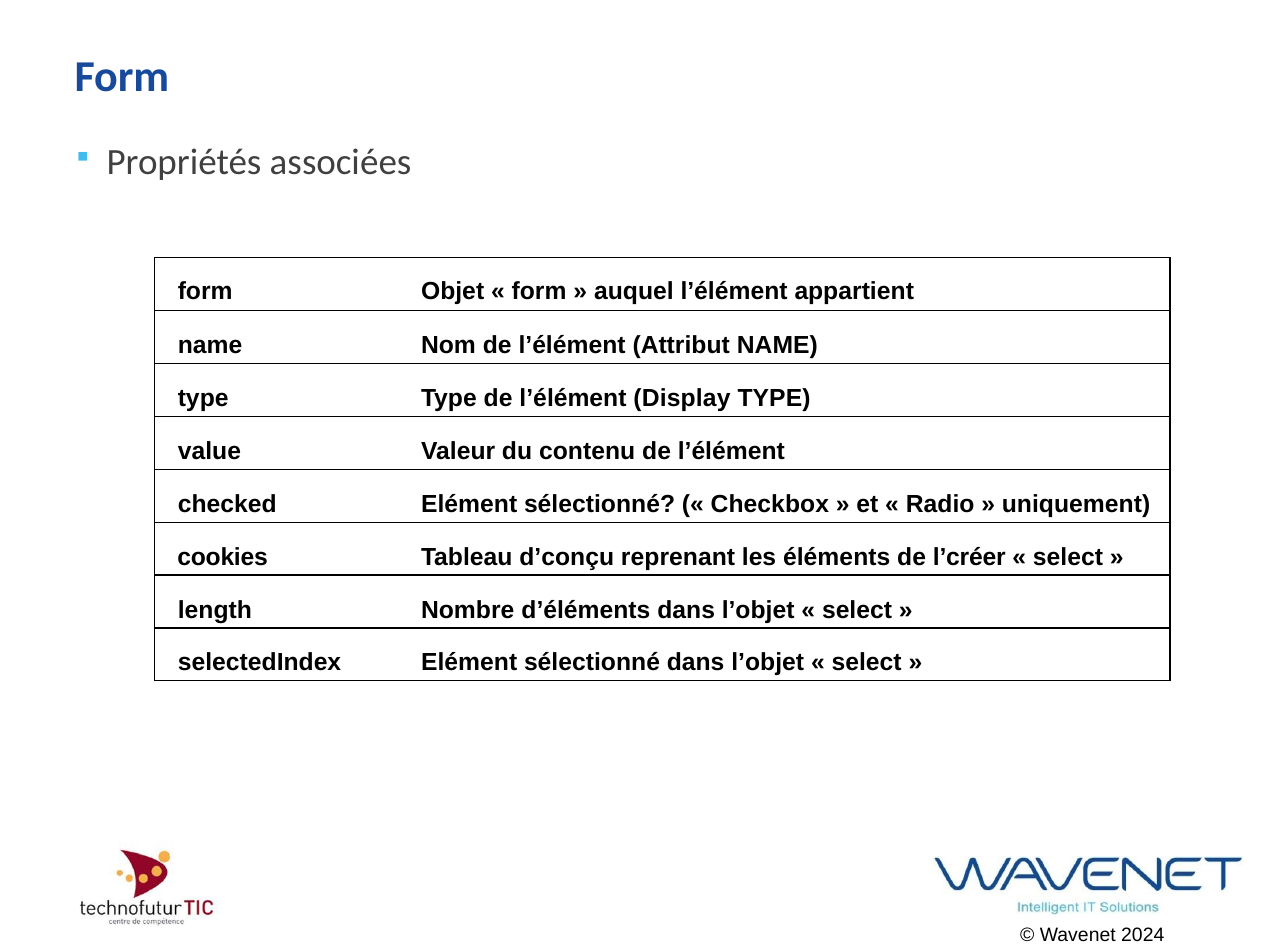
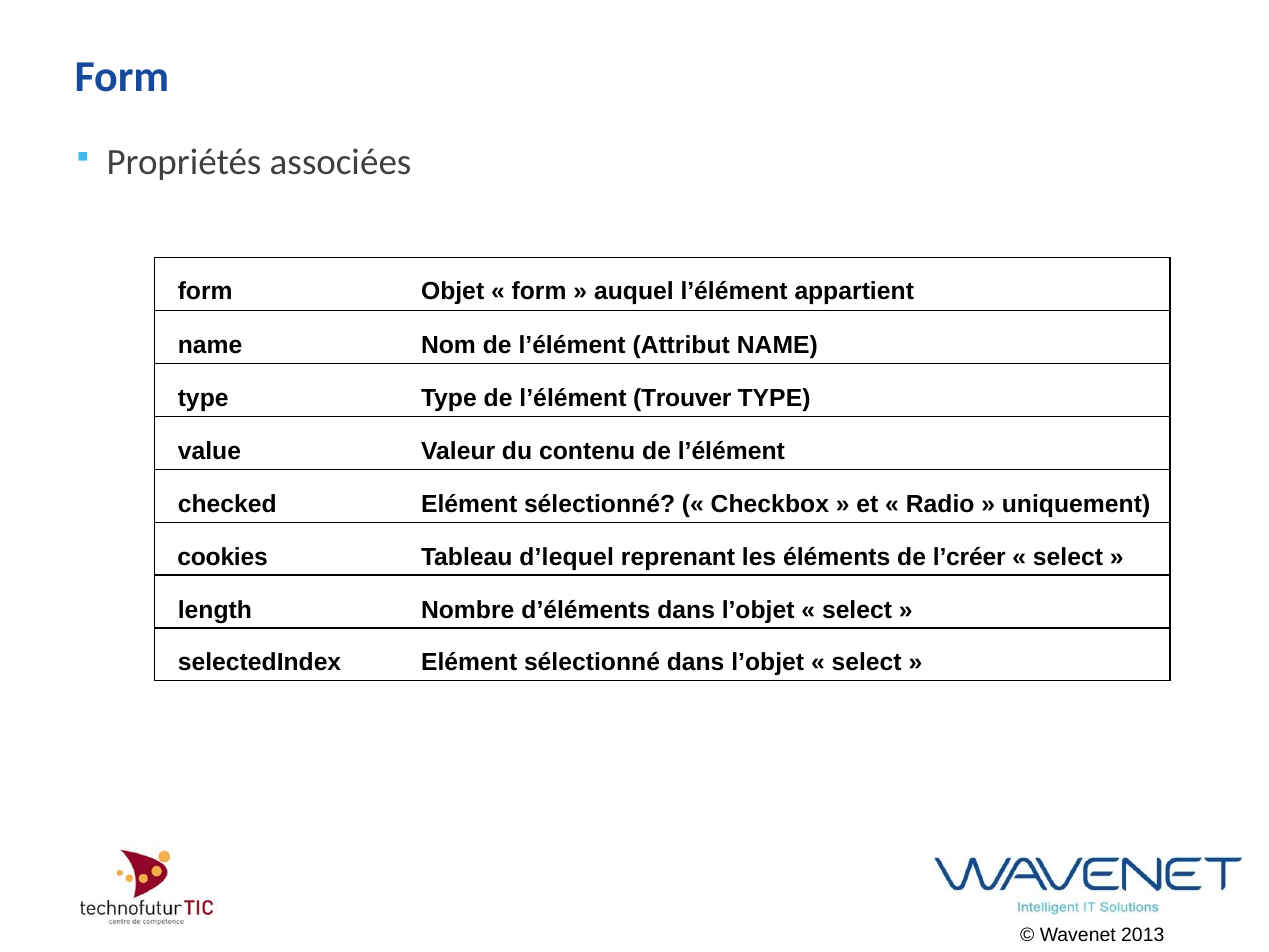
Display: Display -> Trouver
d’conçu: d’conçu -> d’lequel
2024: 2024 -> 2013
